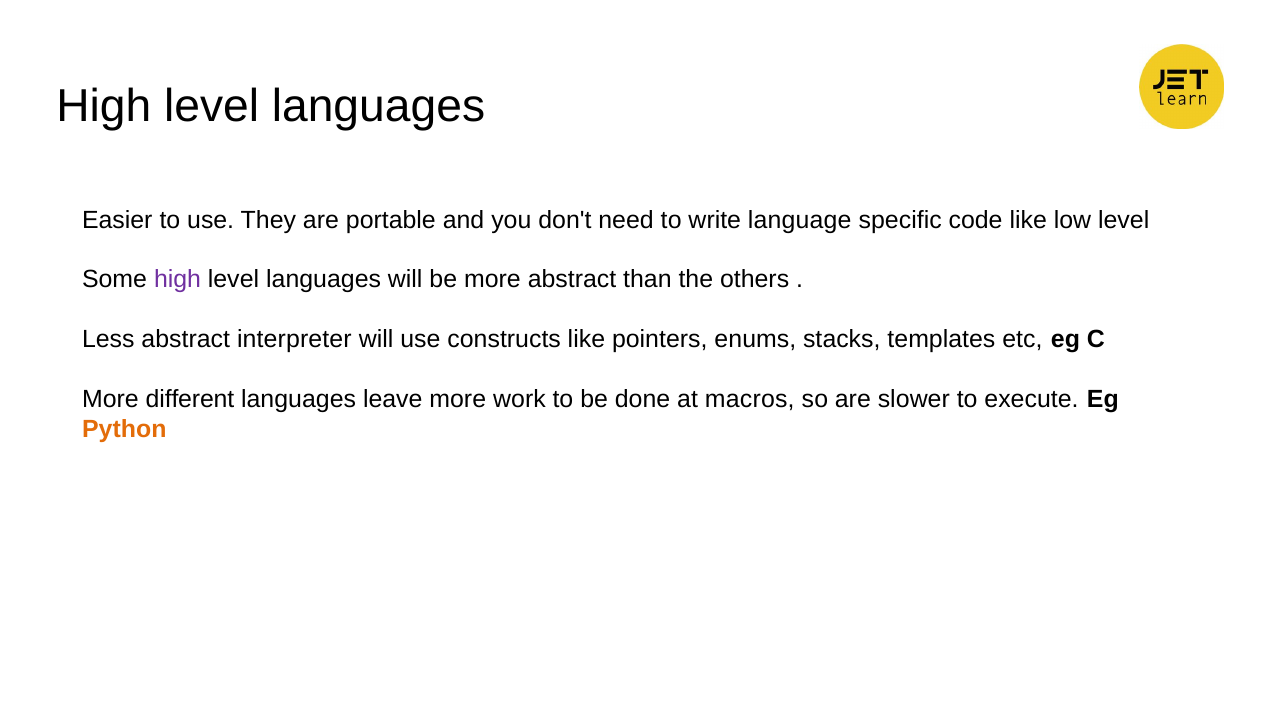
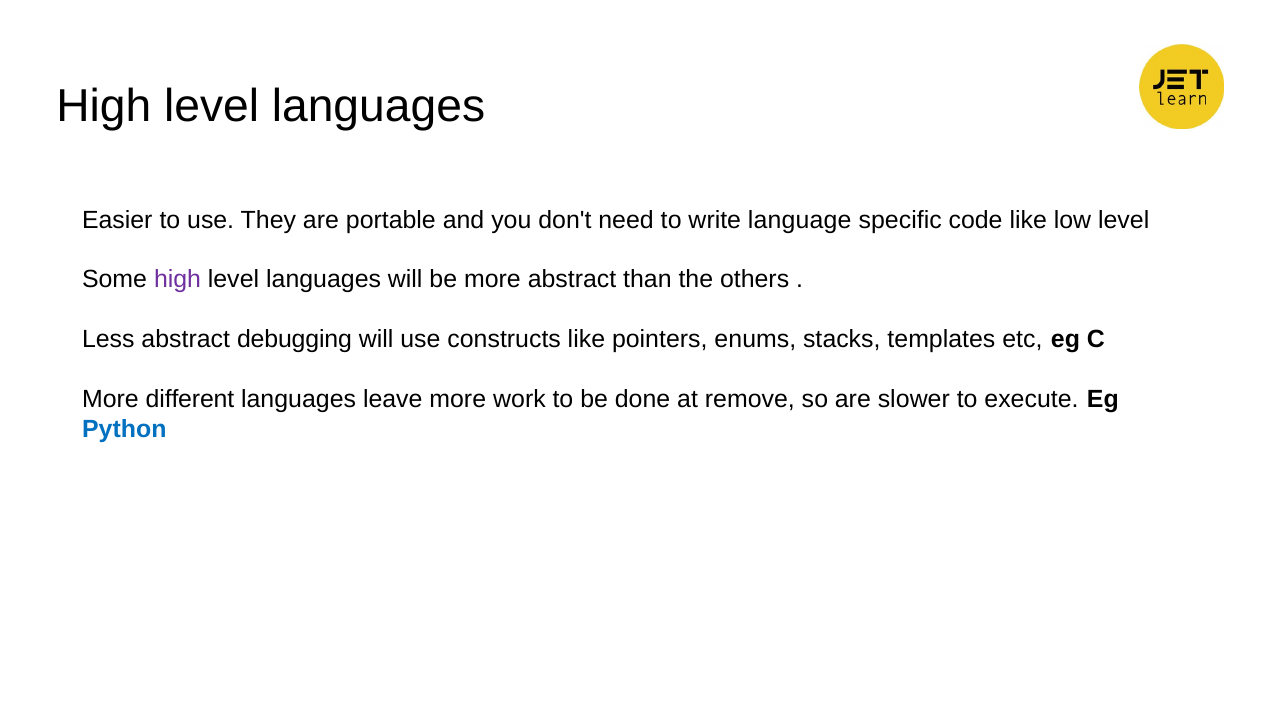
interpreter: interpreter -> debugging
macros: macros -> remove
Python colour: orange -> blue
